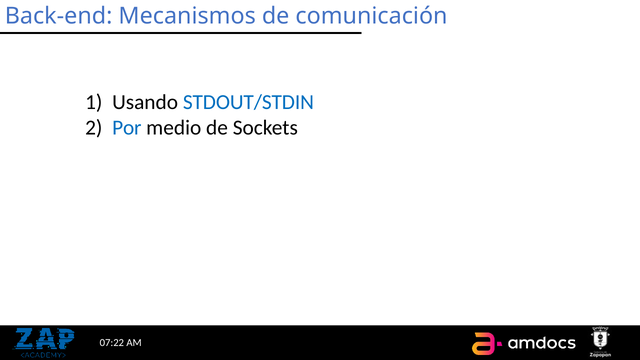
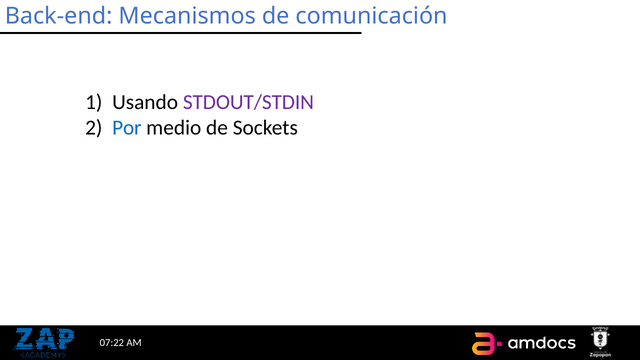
STDOUT/STDIN colour: blue -> purple
